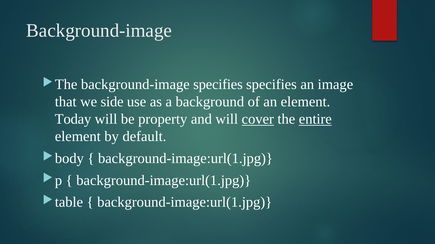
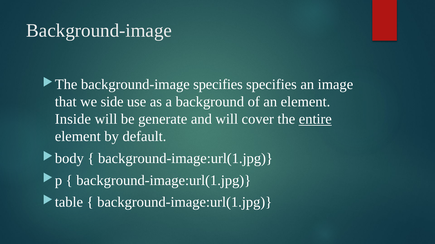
Today: Today -> Inside
property: property -> generate
cover underline: present -> none
